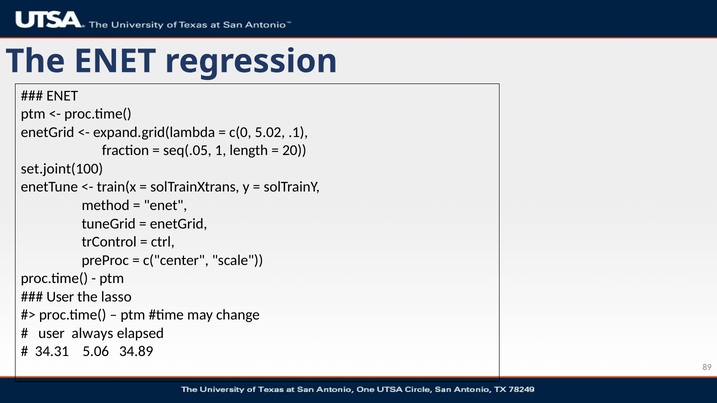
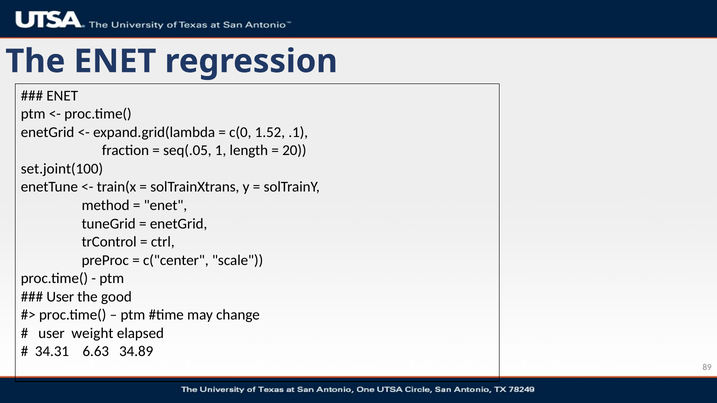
5.02: 5.02 -> 1.52
lasso: lasso -> good
always: always -> weight
5.06: 5.06 -> 6.63
